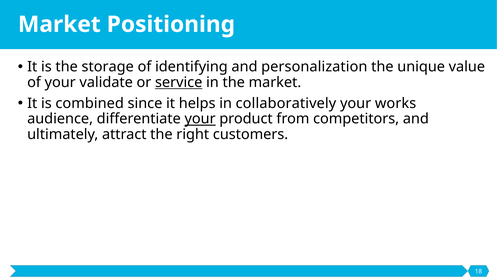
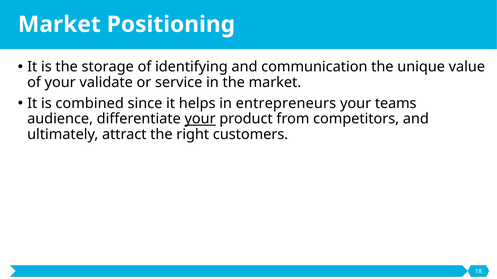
personalization: personalization -> communication
service underline: present -> none
collaboratively: collaboratively -> entrepreneurs
works: works -> teams
